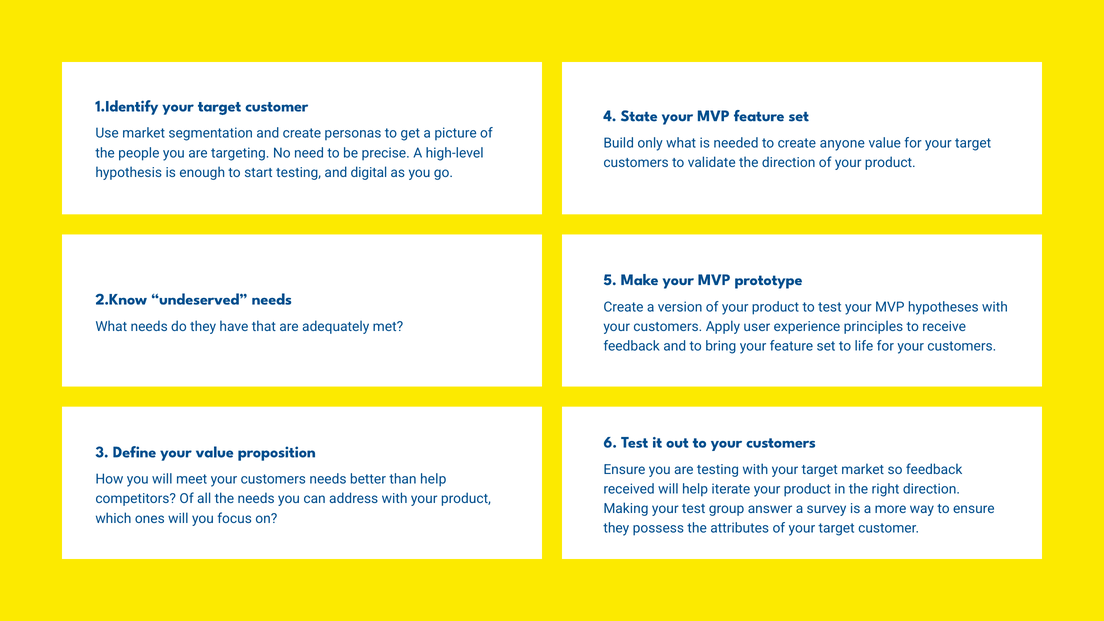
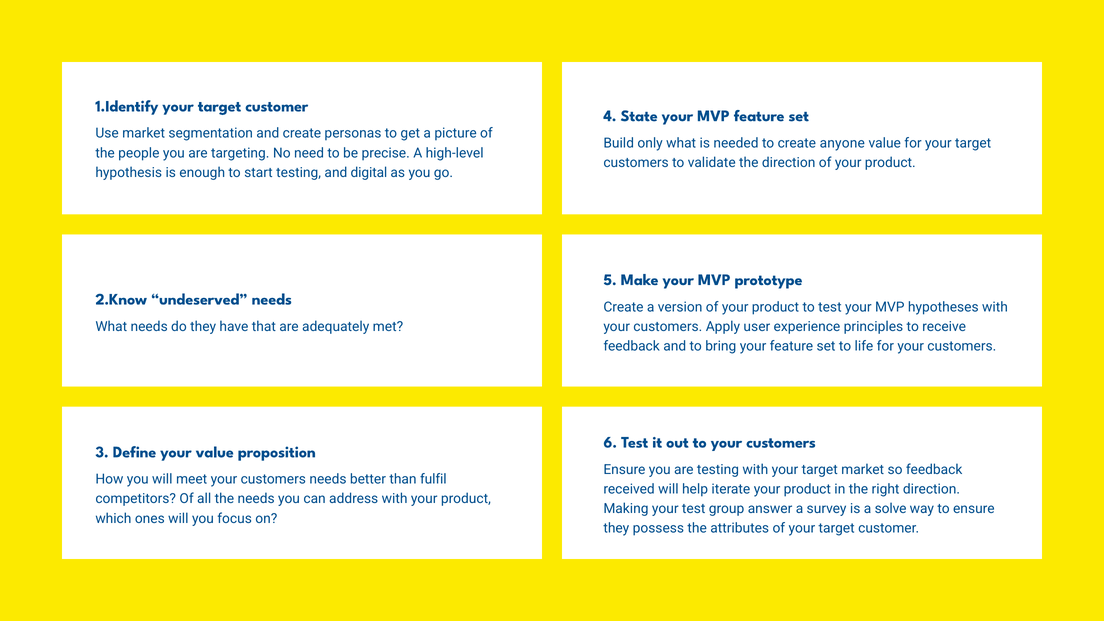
than help: help -> fulfil
more: more -> solve
